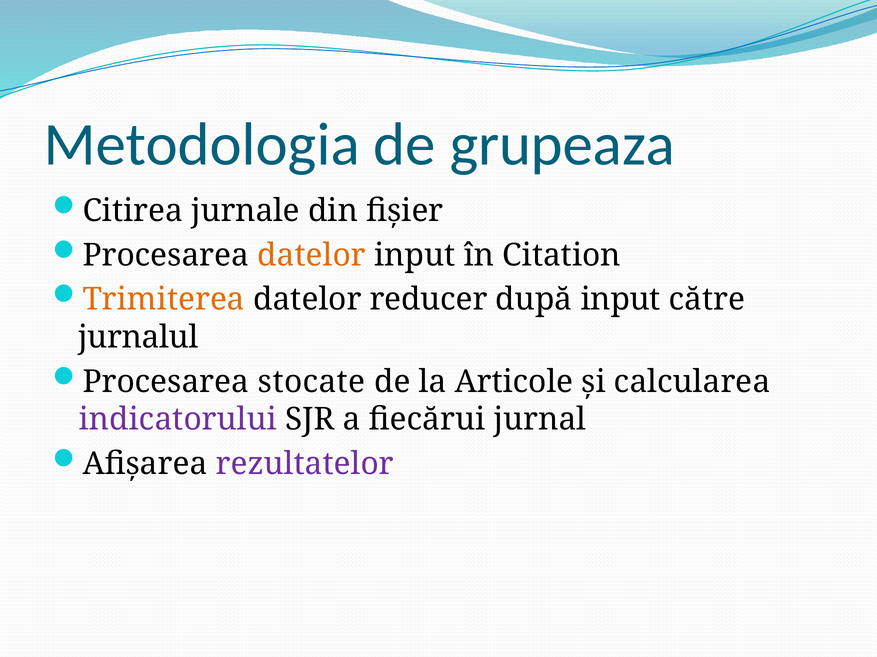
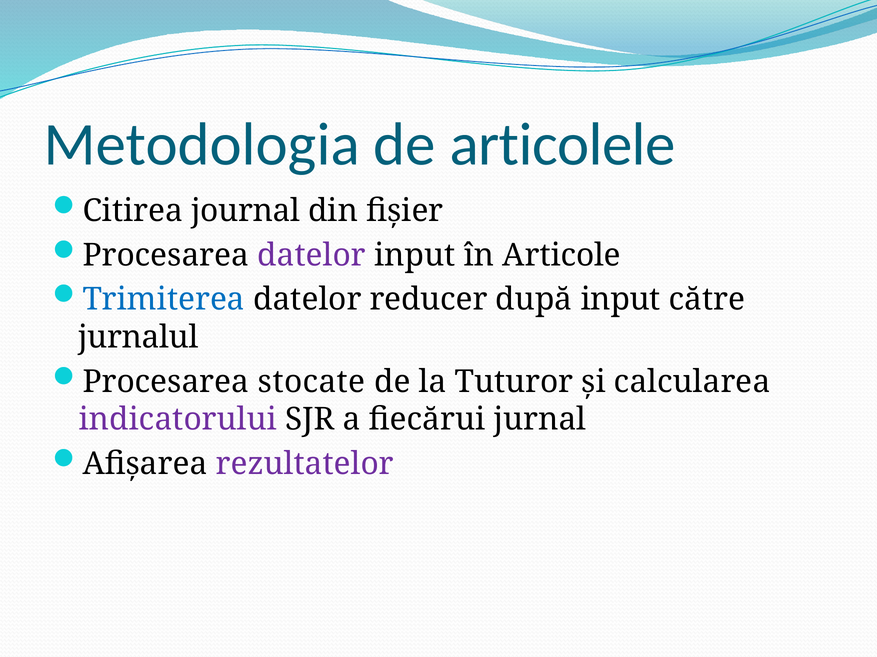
grupeaza: grupeaza -> articolele
jurnale: jurnale -> journal
datelor at (312, 255) colour: orange -> purple
Citation: Citation -> Articole
Trimiterea colour: orange -> blue
Articole: Articole -> Tuturor
